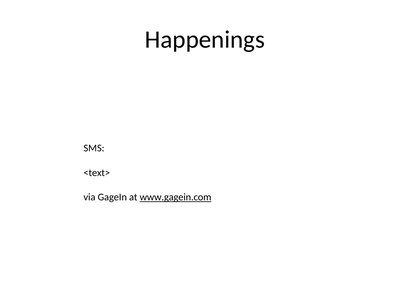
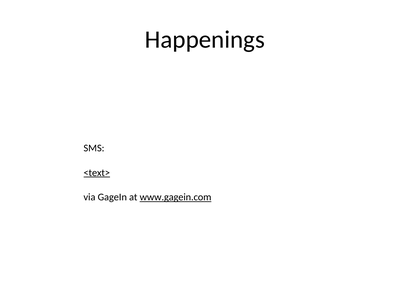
<text> underline: none -> present
